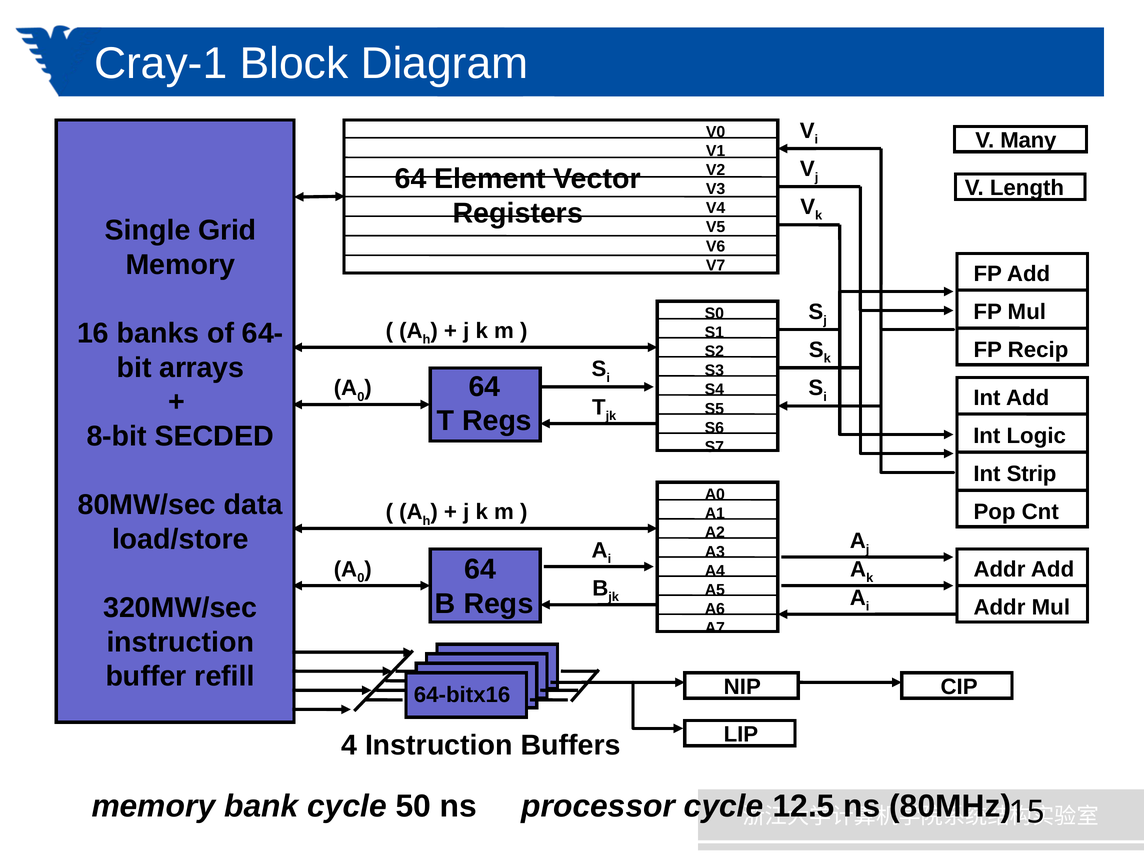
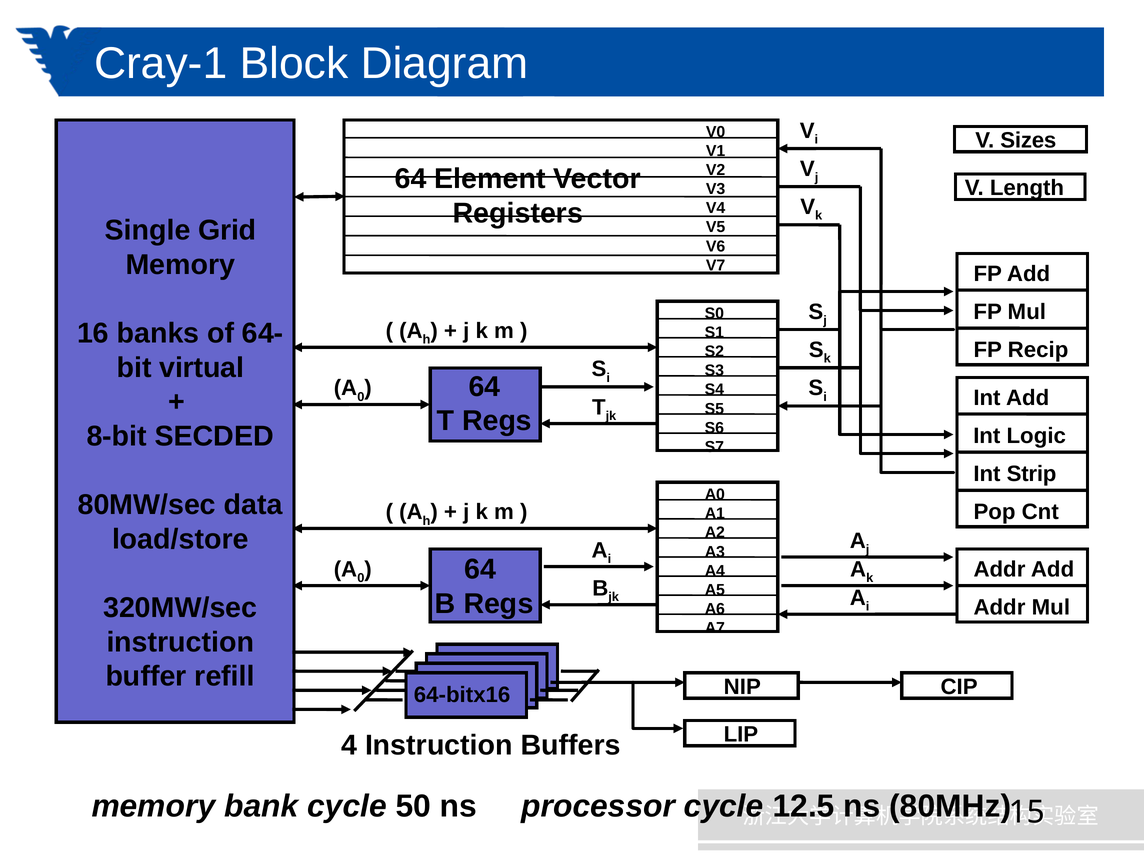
Many: Many -> Sizes
arrays: arrays -> virtual
